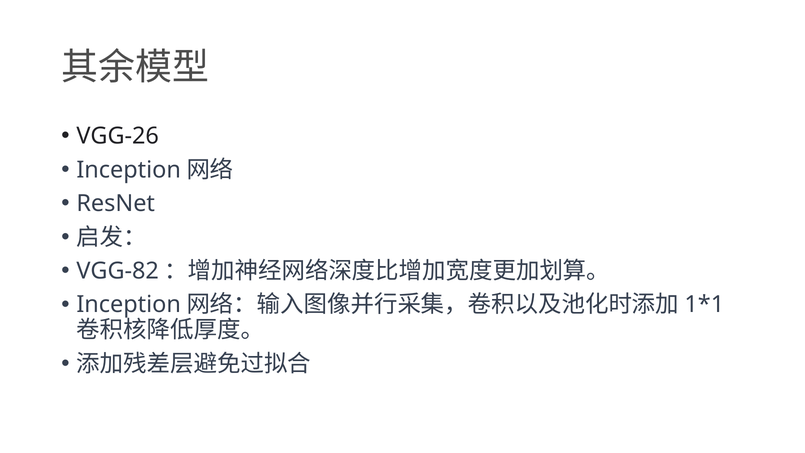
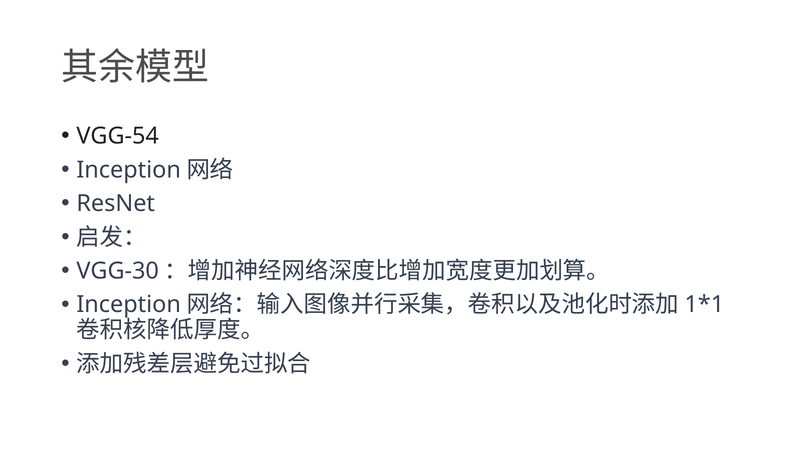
VGG-26: VGG-26 -> VGG-54
VGG-82: VGG-82 -> VGG-30
